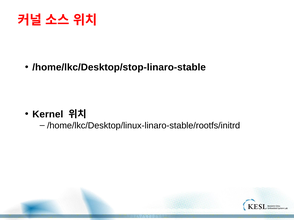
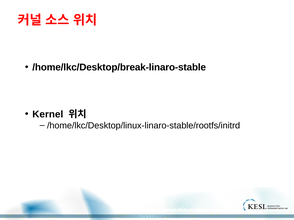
/home/lkc/Desktop/stop-linaro-stable: /home/lkc/Desktop/stop-linaro-stable -> /home/lkc/Desktop/break-linaro-stable
